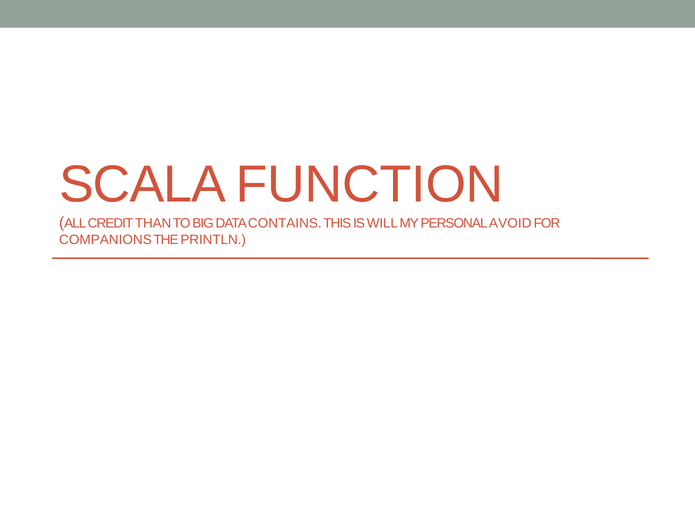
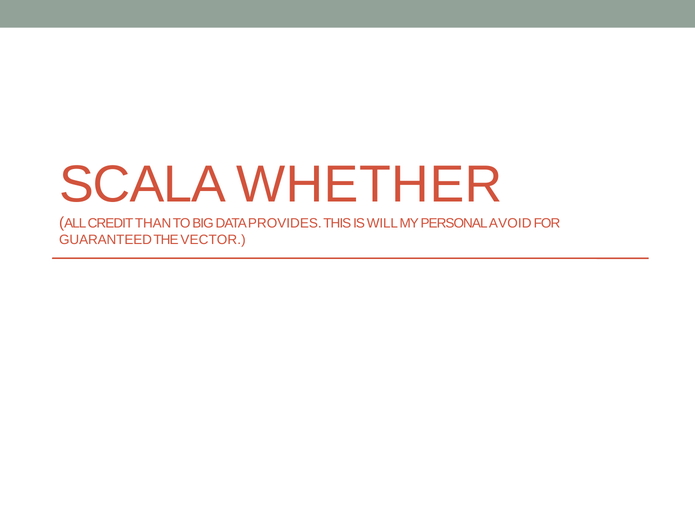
FUNCTION: FUNCTION -> WHETHER
CONTAINS: CONTAINS -> PROVIDES
COMPANIONS: COMPANIONS -> GUARANTEED
PRINTLN: PRINTLN -> VECTOR
